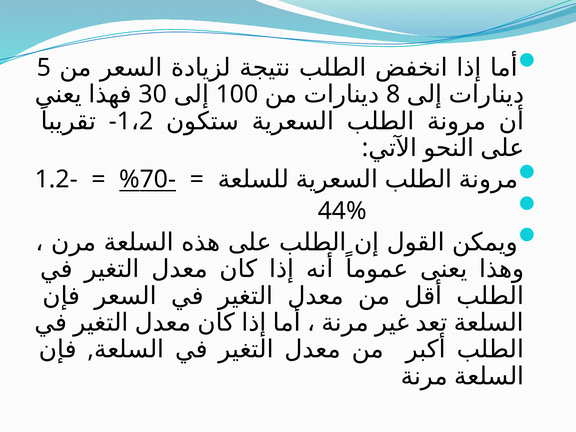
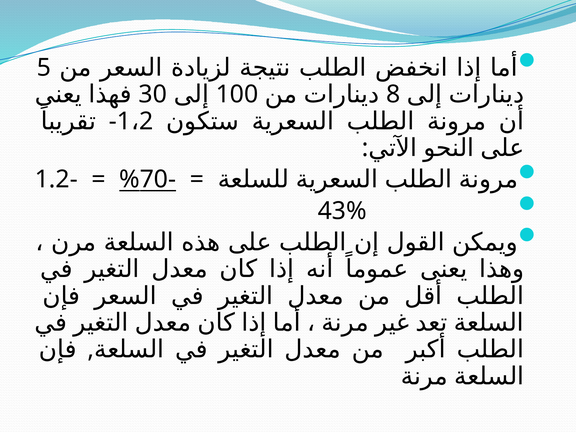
44%: 44% -> 43%
